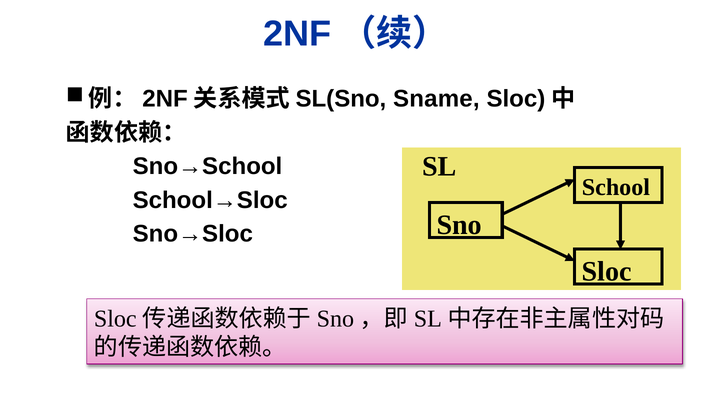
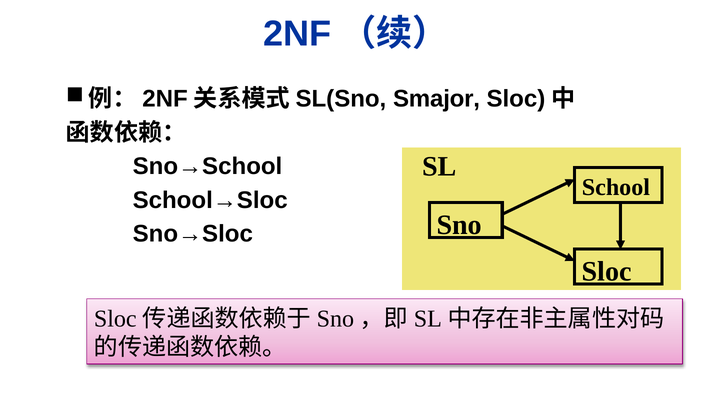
Sname: Sname -> Smajor
